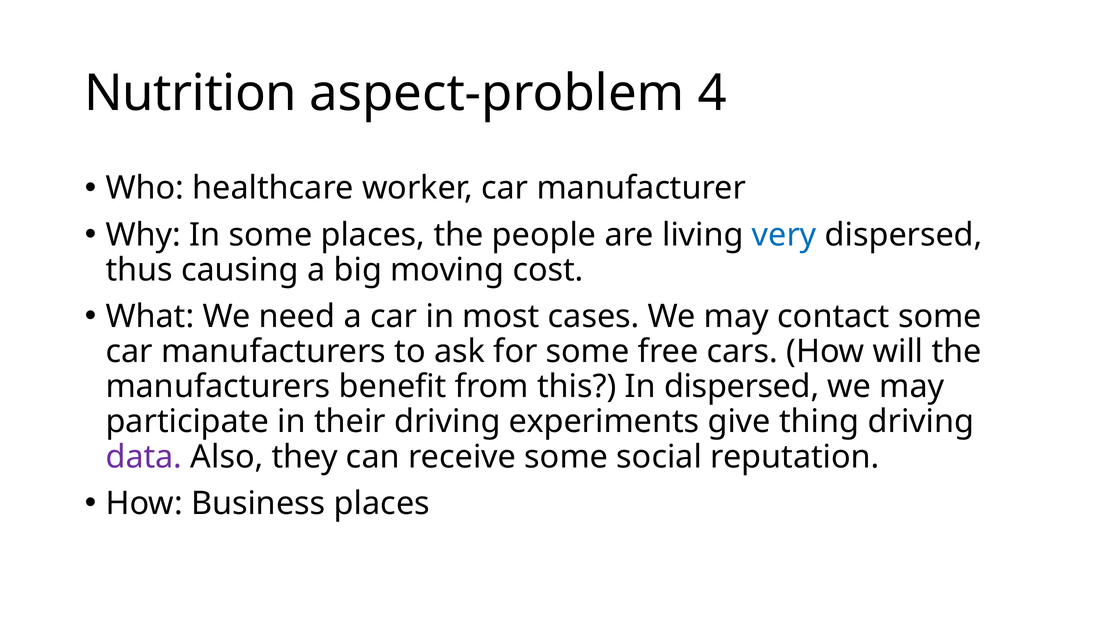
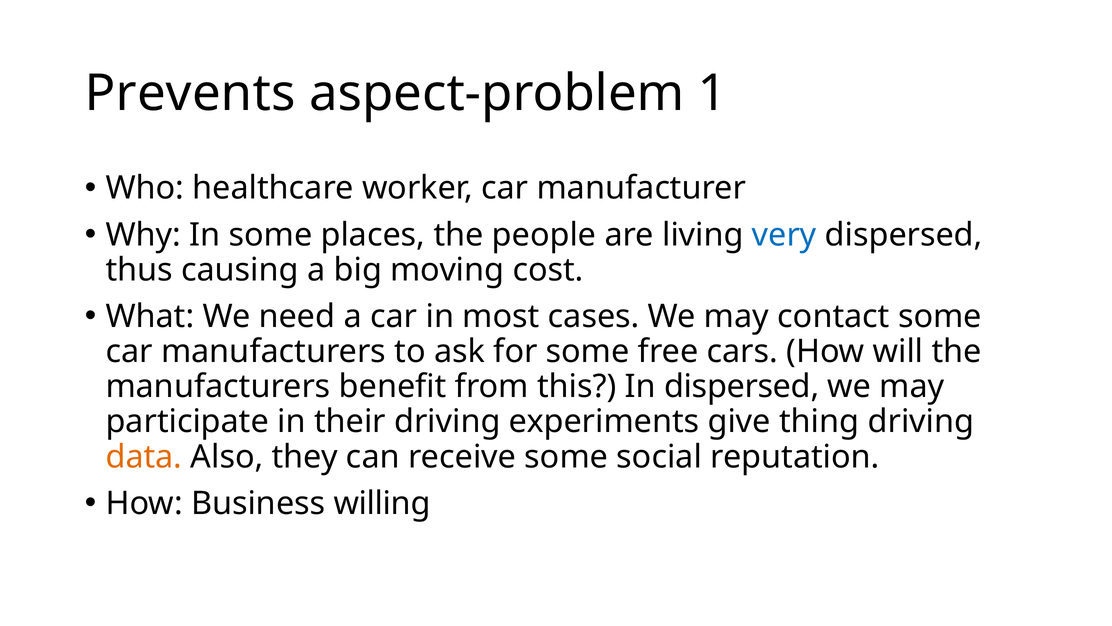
Nutrition: Nutrition -> Prevents
4: 4 -> 1
data colour: purple -> orange
Business places: places -> willing
